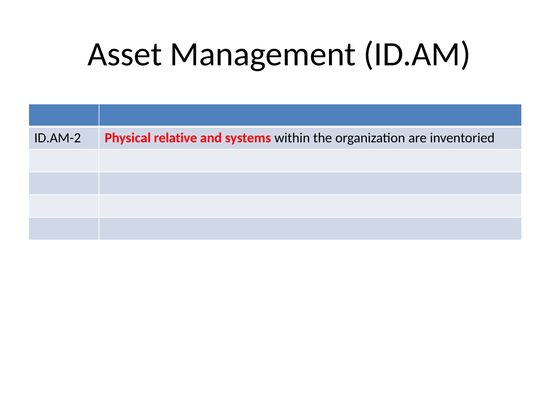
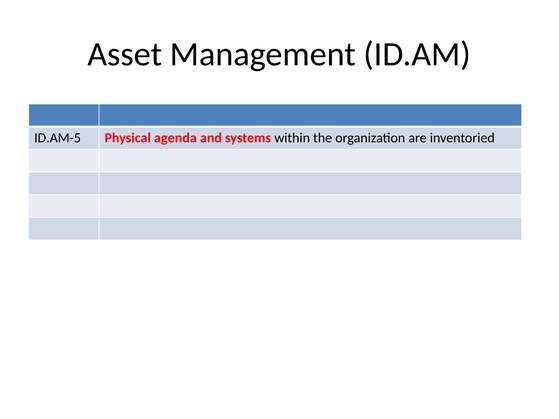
ID.AM-2: ID.AM-2 -> ID.AM-5
relative: relative -> agenda
